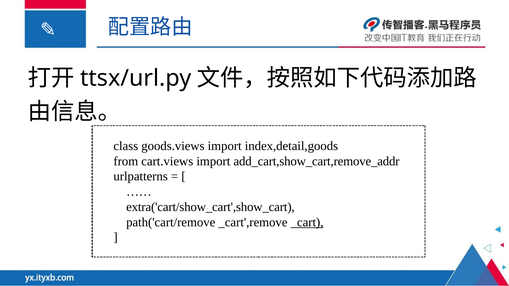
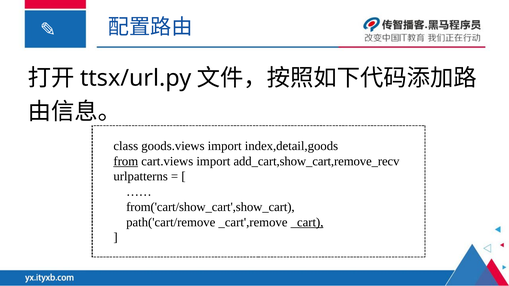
from underline: none -> present
add_cart,show_cart,remove_addr: add_cart,show_cart,remove_addr -> add_cart,show_cart,remove_recv
extra('cart/show_cart',show_cart: extra('cart/show_cart',show_cart -> from('cart/show_cart',show_cart
